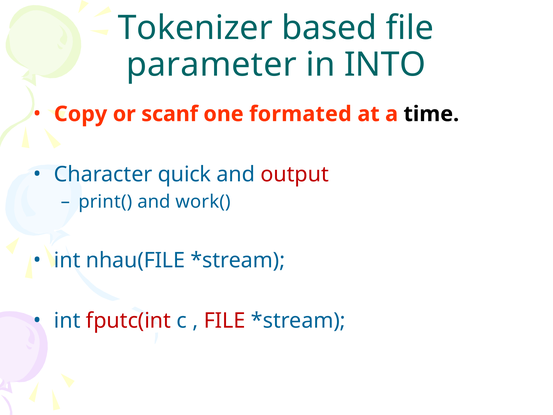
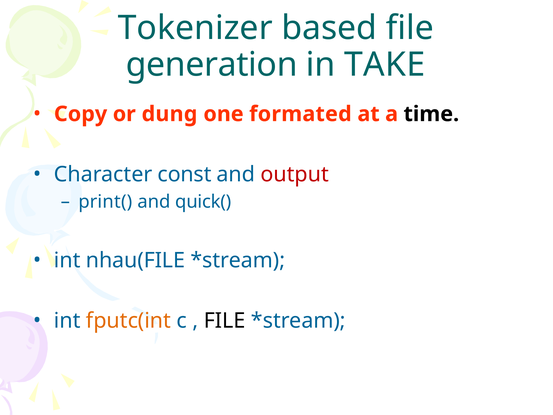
parameter: parameter -> generation
INTO: INTO -> TAKE
scanf: scanf -> dung
quick: quick -> const
work(: work( -> quick(
fputc(int colour: red -> orange
FILE at (225, 321) colour: red -> black
